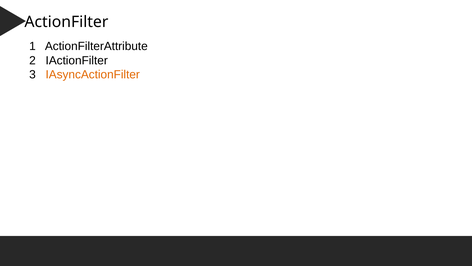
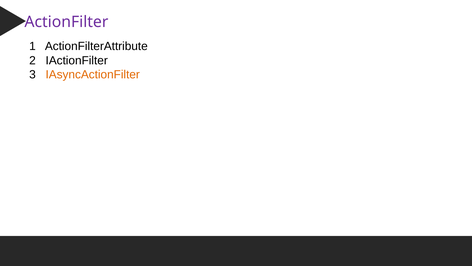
ActionFilter colour: black -> purple
